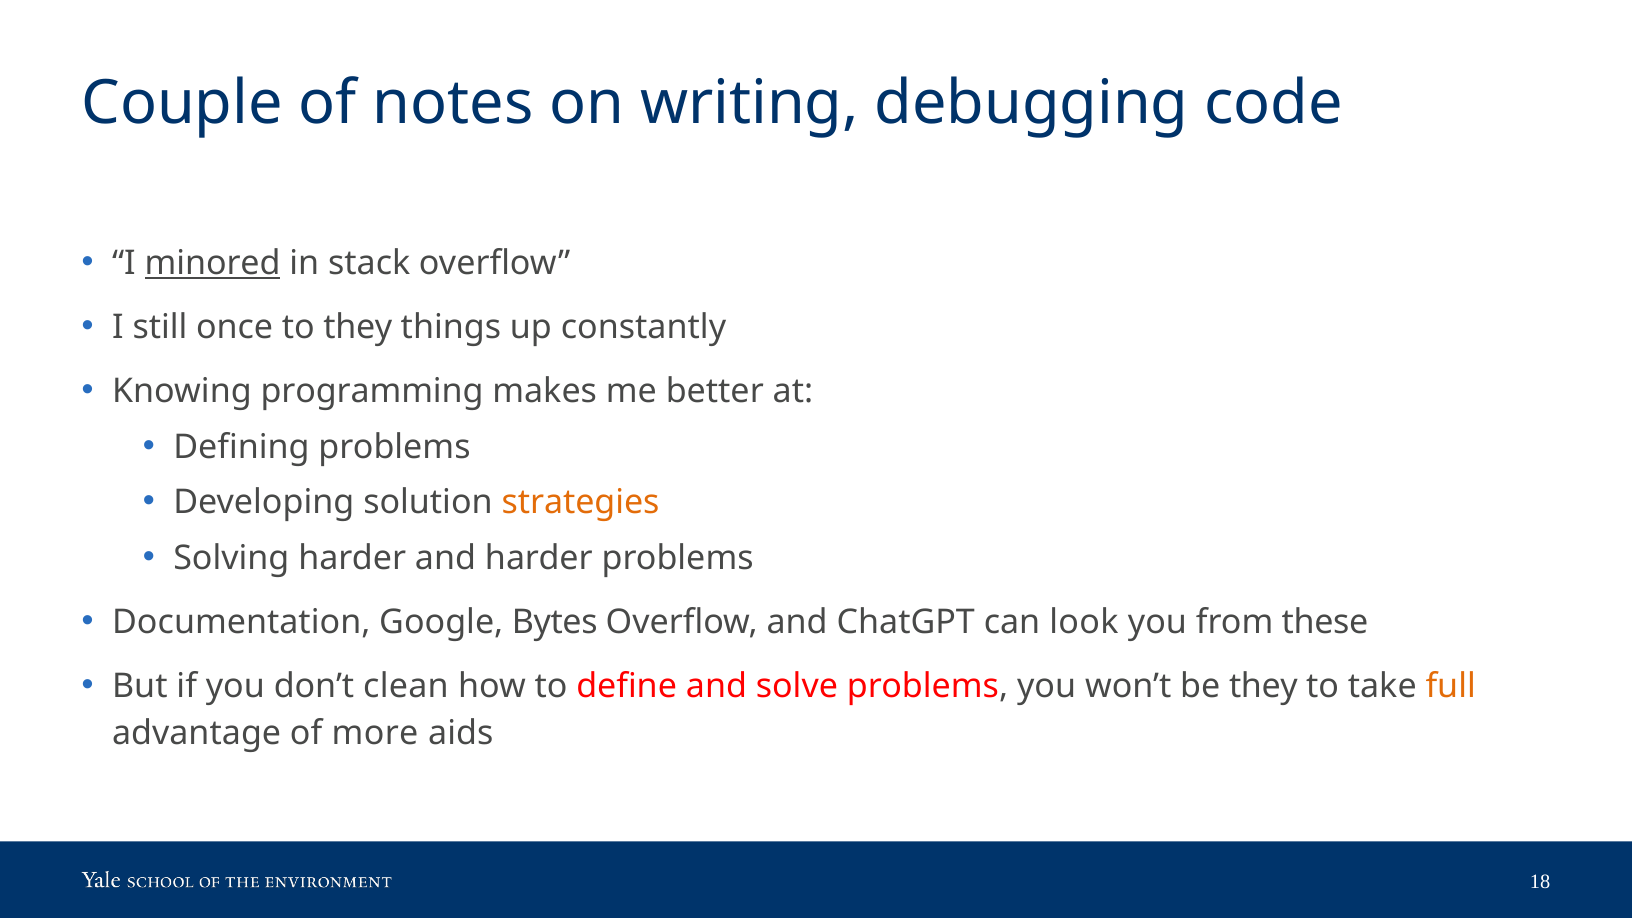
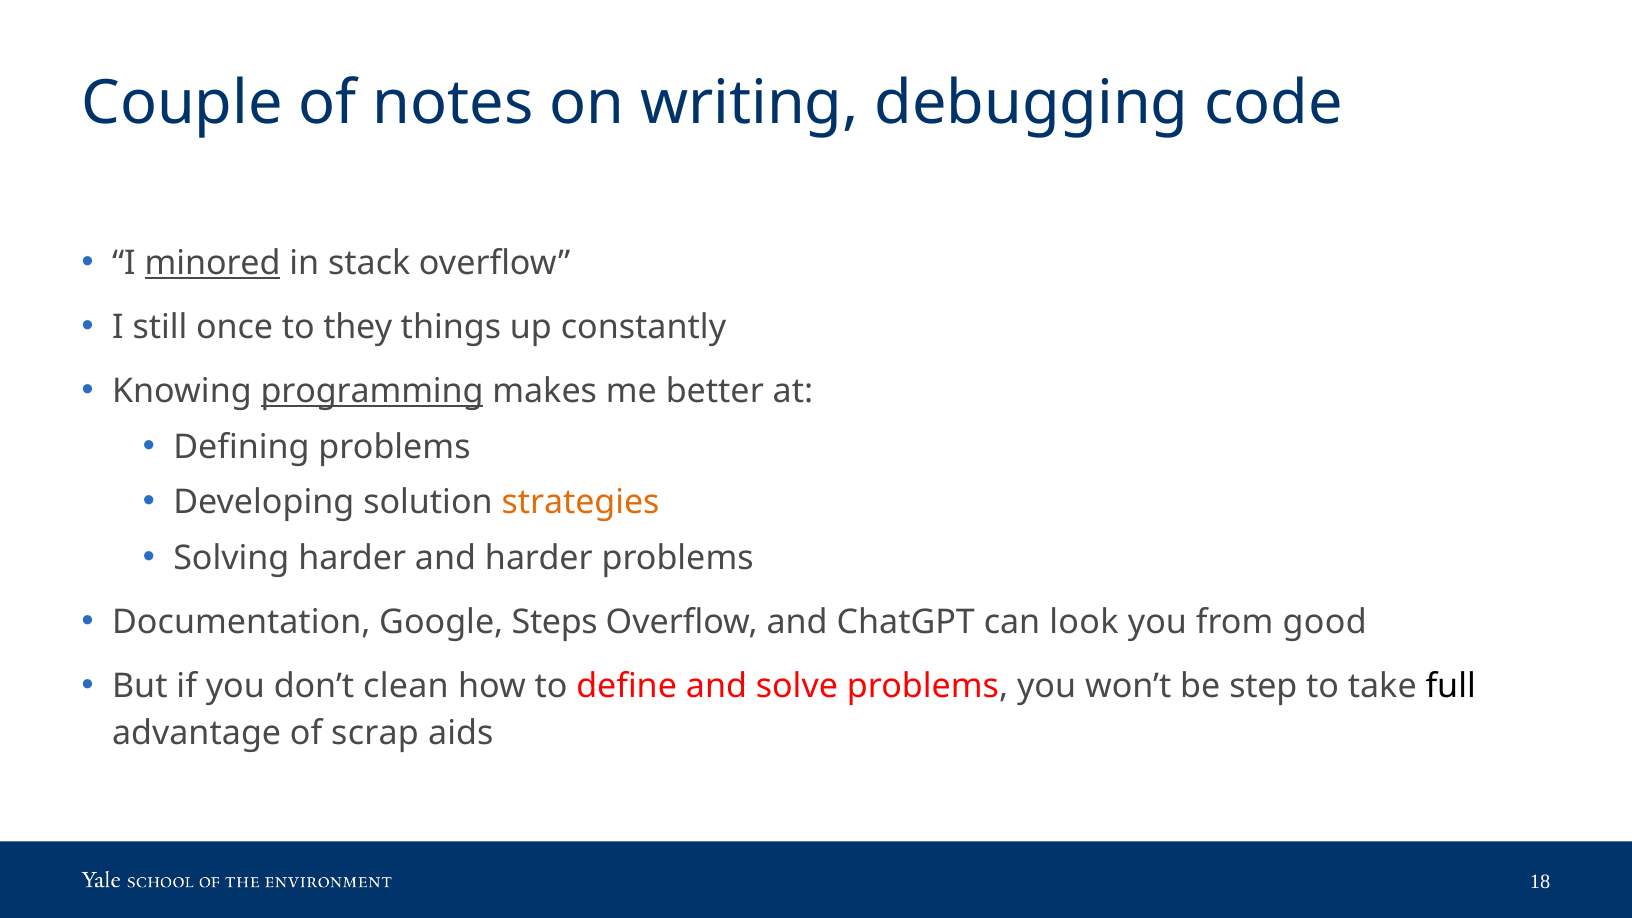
programming underline: none -> present
Bytes: Bytes -> Steps
these: these -> good
be they: they -> step
full colour: orange -> black
more: more -> scrap
